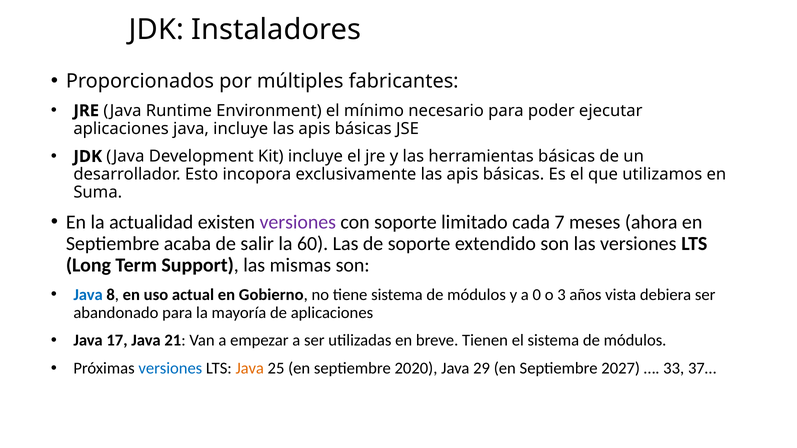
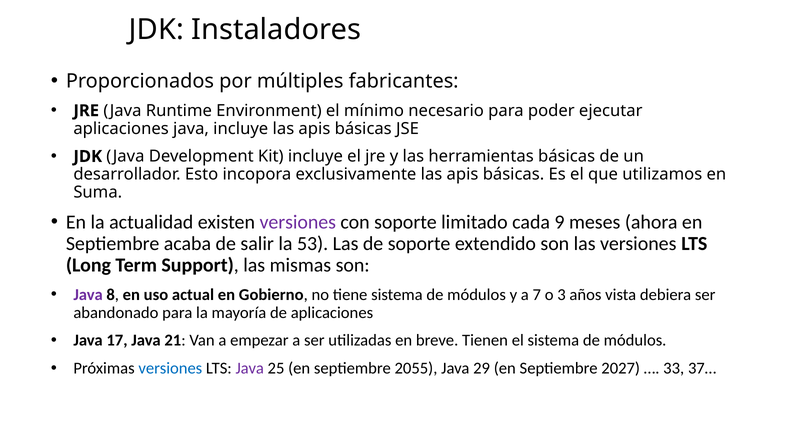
7: 7 -> 9
60: 60 -> 53
Java at (88, 295) colour: blue -> purple
0: 0 -> 7
Java at (250, 369) colour: orange -> purple
2020: 2020 -> 2055
